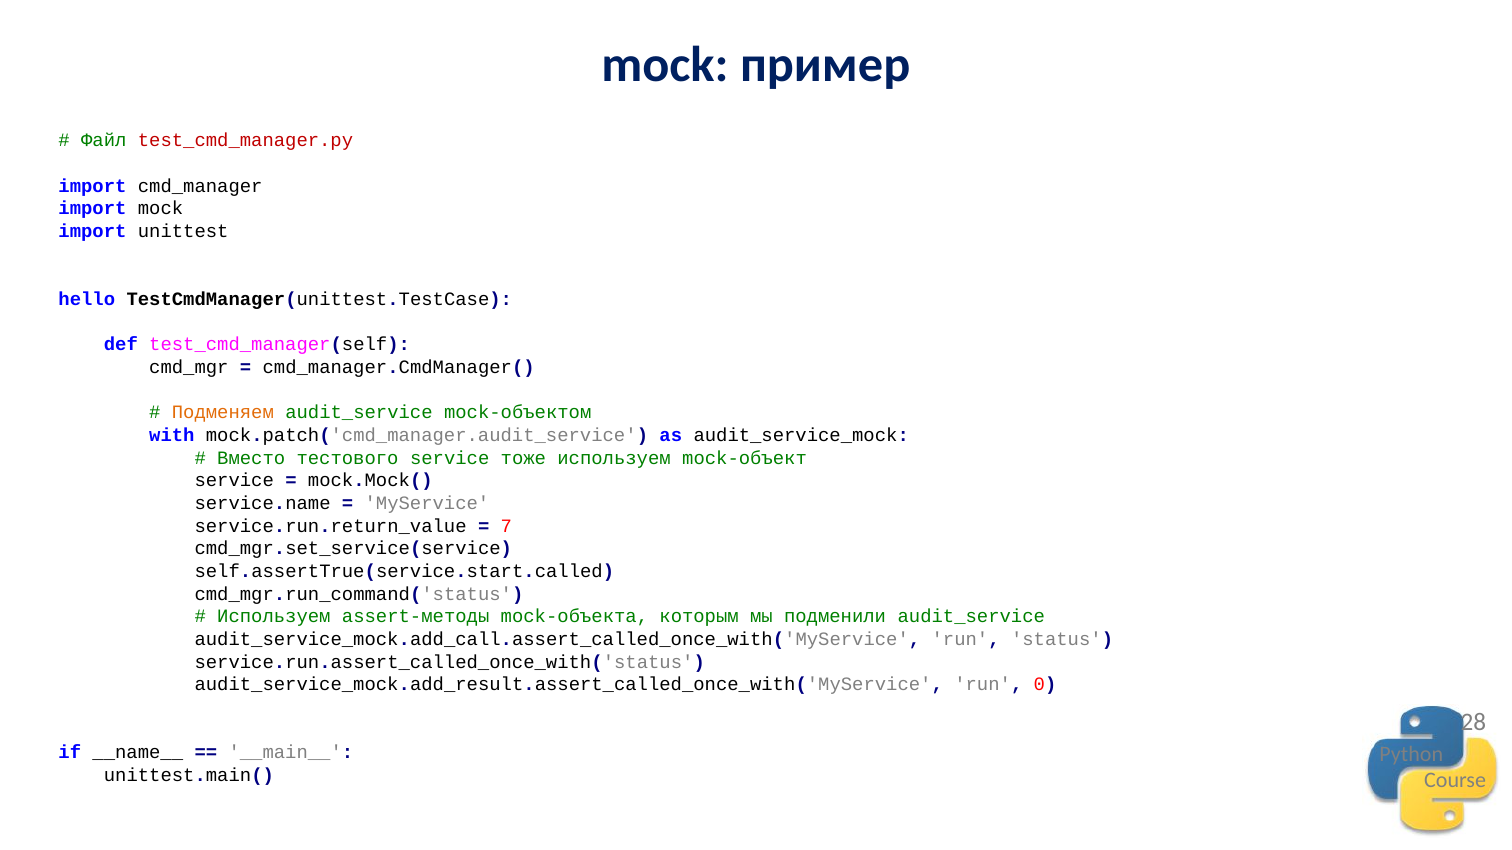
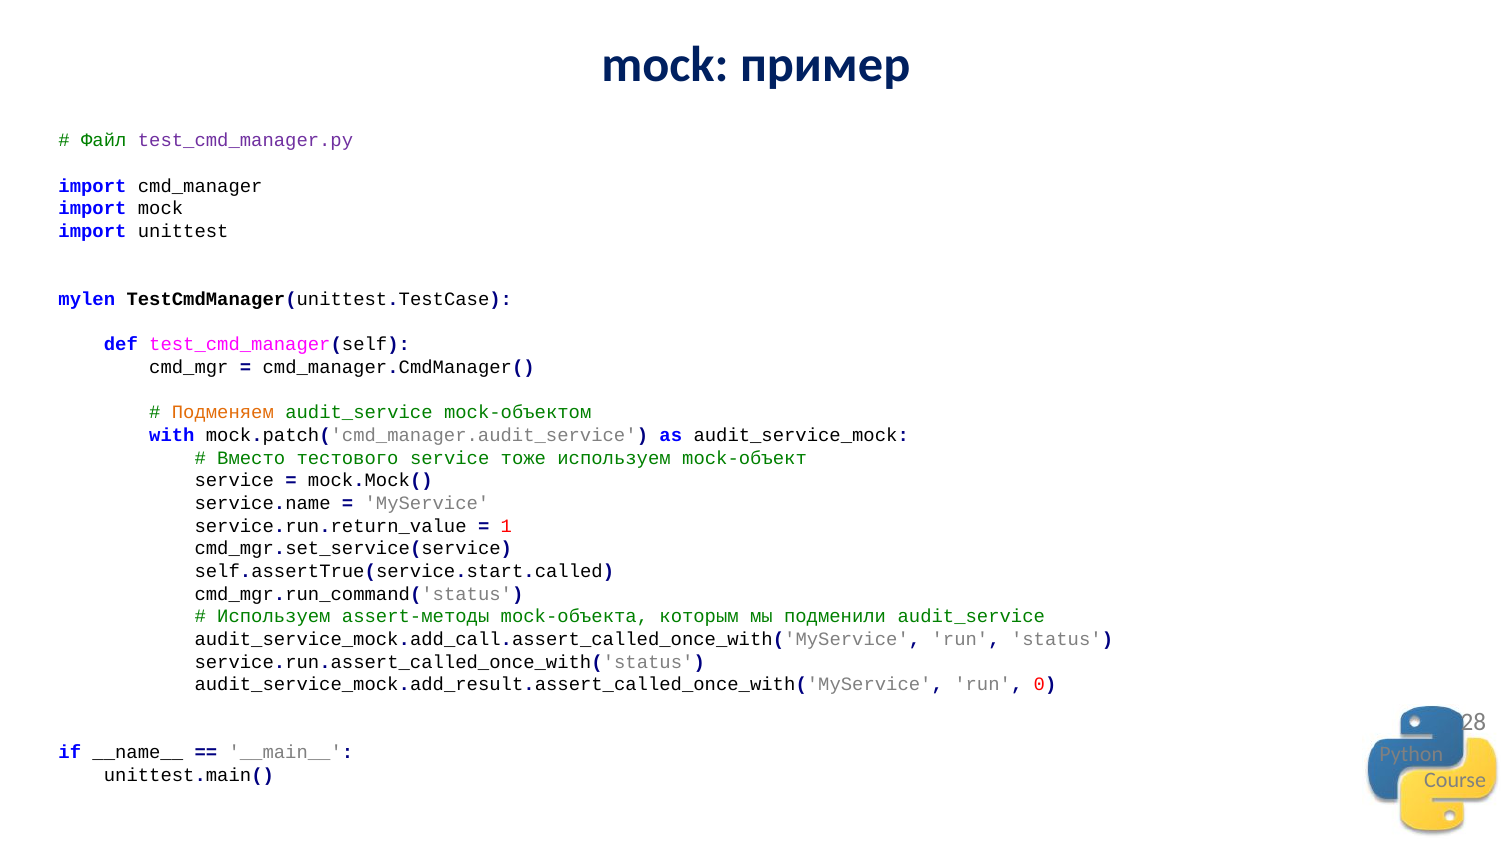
test_cmd_manager.py colour: red -> purple
hello: hello -> mylen
7: 7 -> 1
